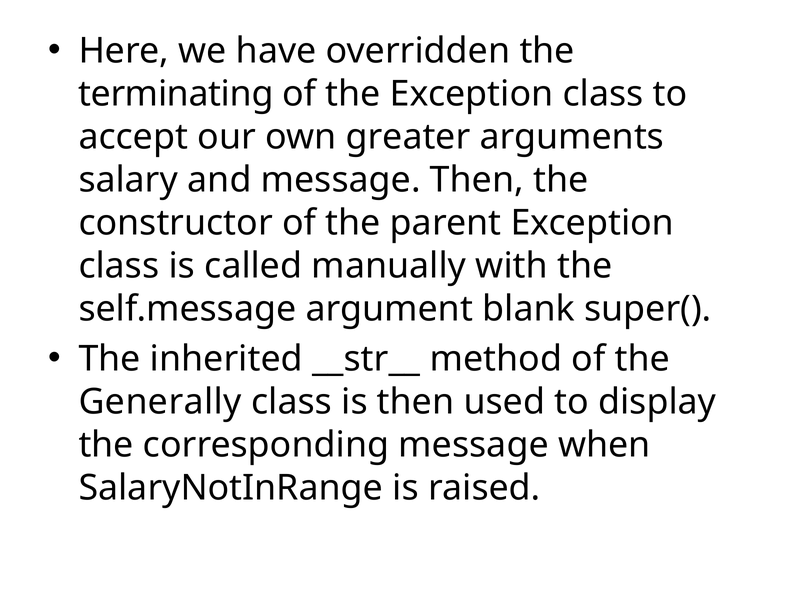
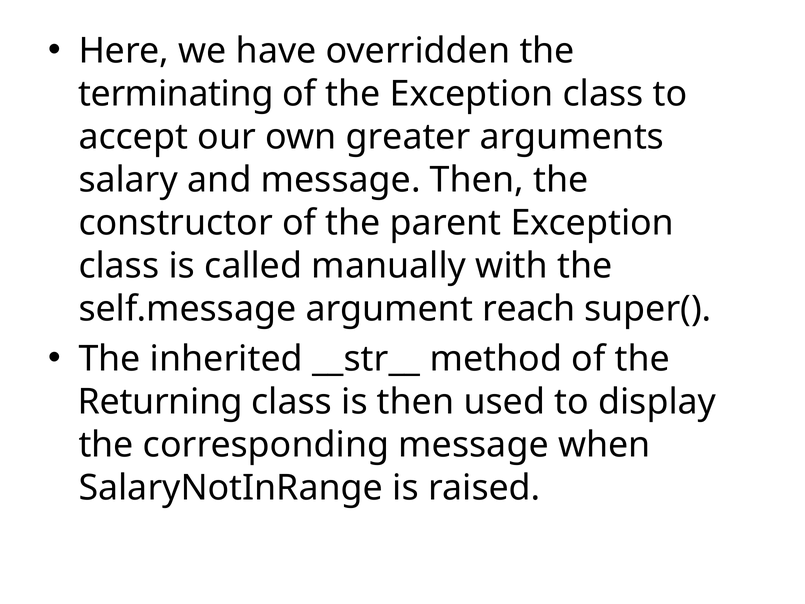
blank: blank -> reach
Generally: Generally -> Returning
